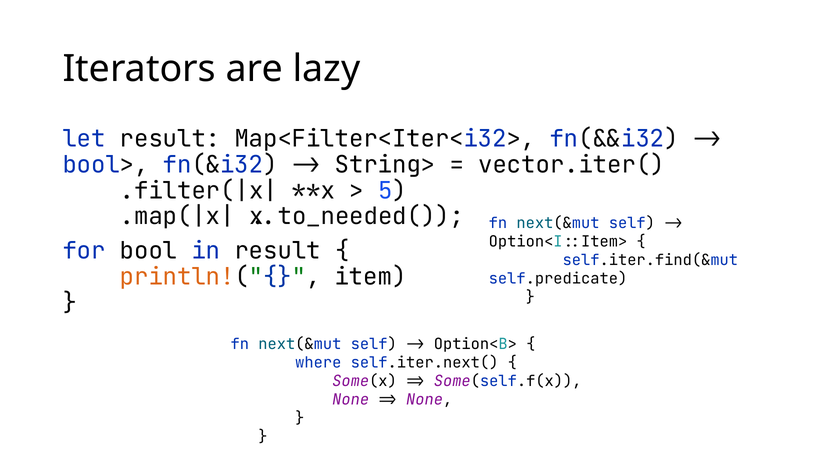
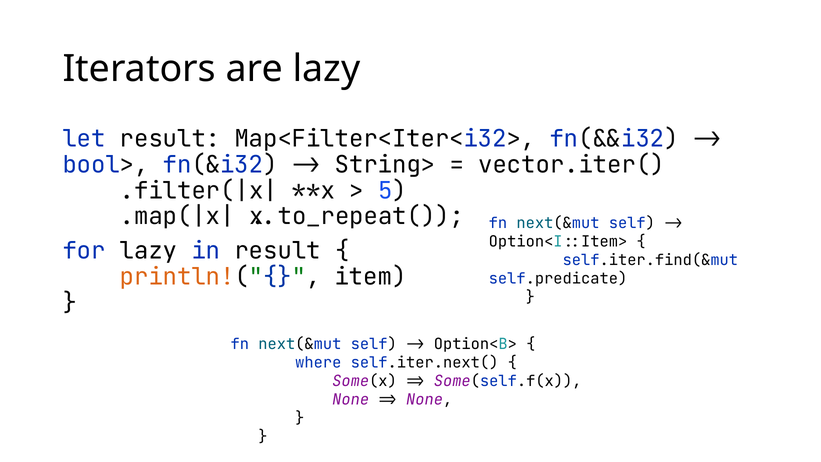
x.to_needed(: x.to_needed( -> x.to_repeat(
for bool: bool -> lazy
